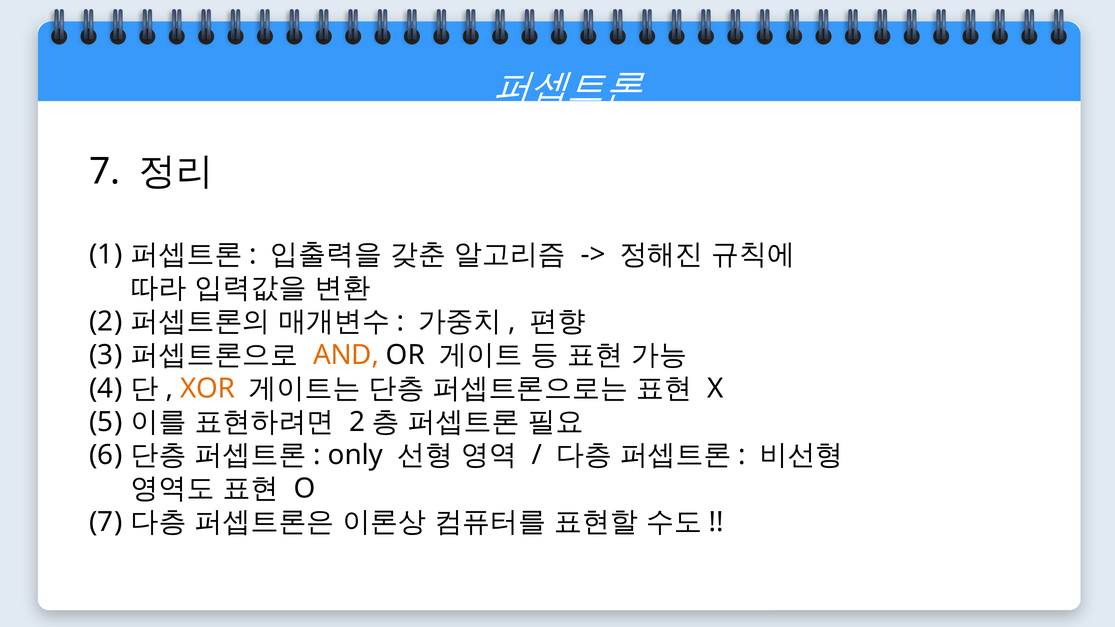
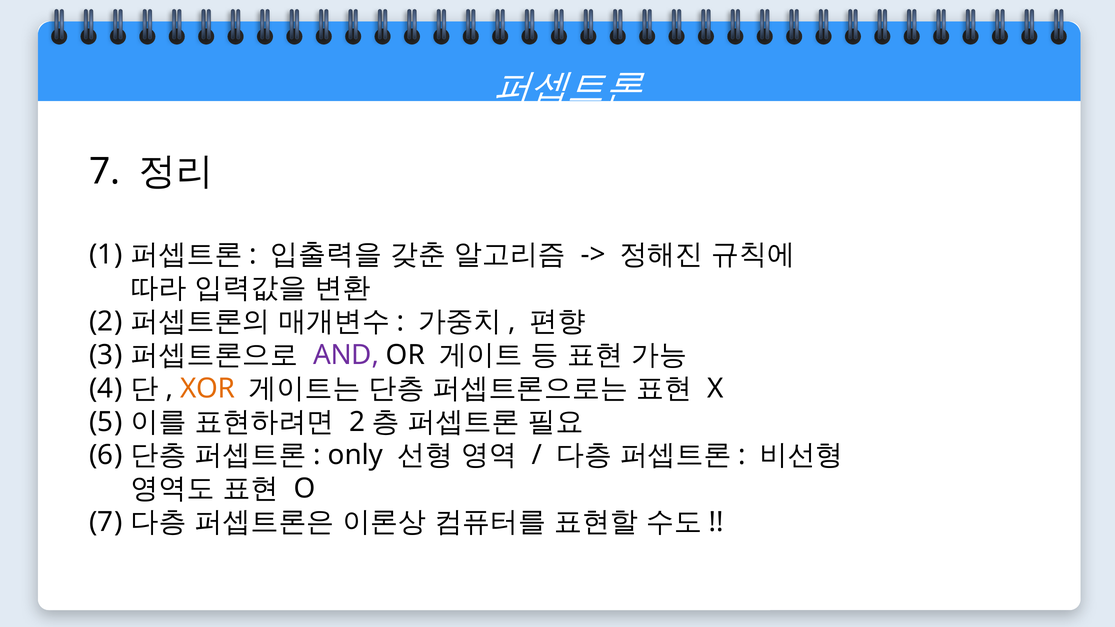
AND colour: orange -> purple
